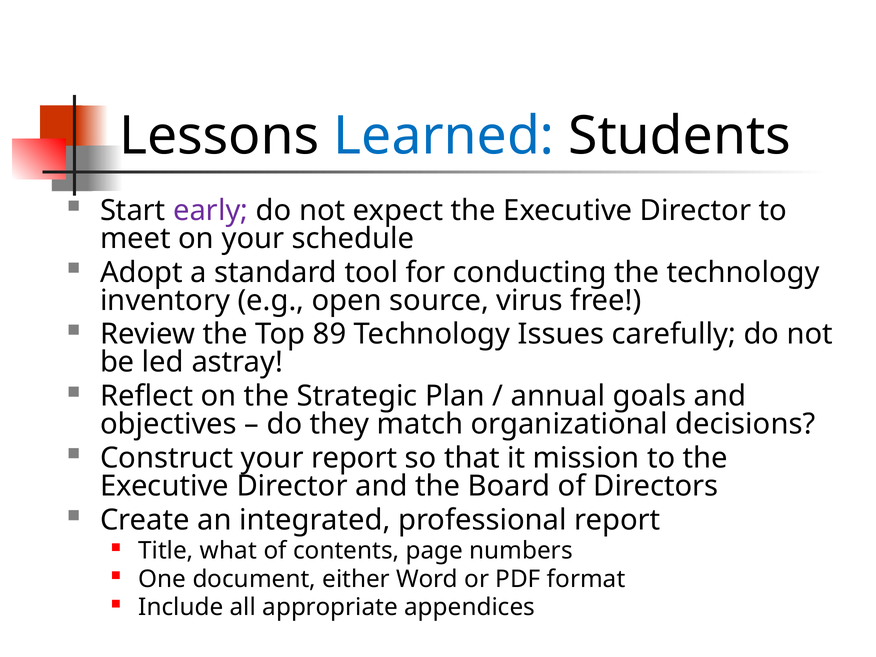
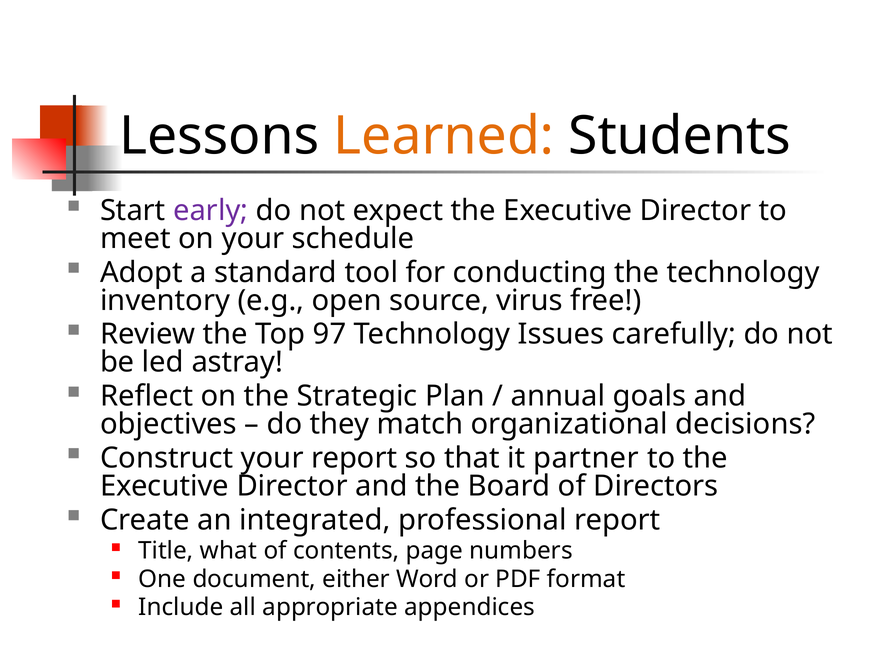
Learned colour: blue -> orange
89: 89 -> 97
mission: mission -> partner
